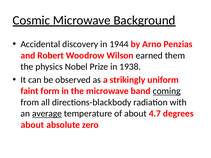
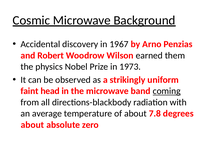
1944: 1944 -> 1967
1938: 1938 -> 1973
form: form -> head
average underline: present -> none
4.7: 4.7 -> 7.8
